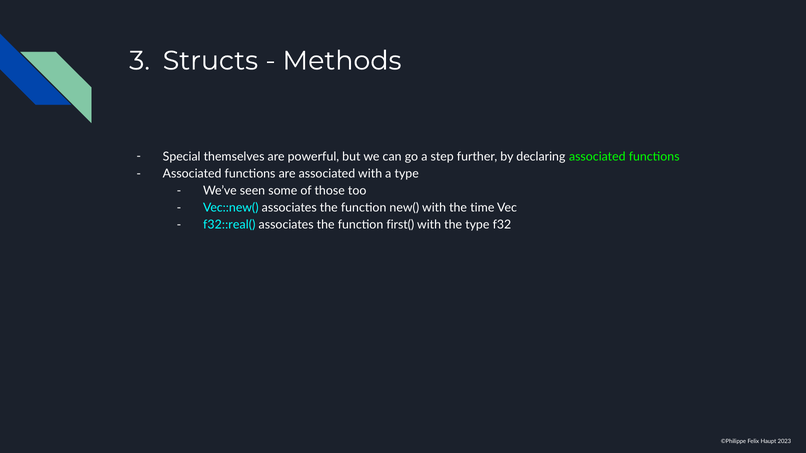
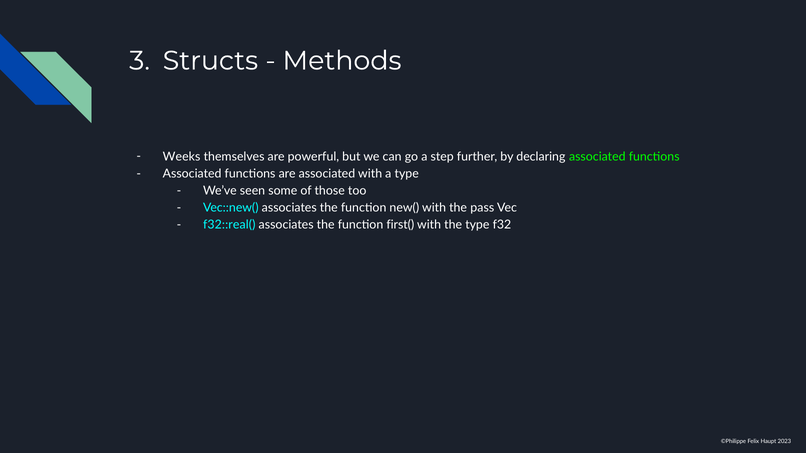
Special: Special -> Weeks
time: time -> pass
